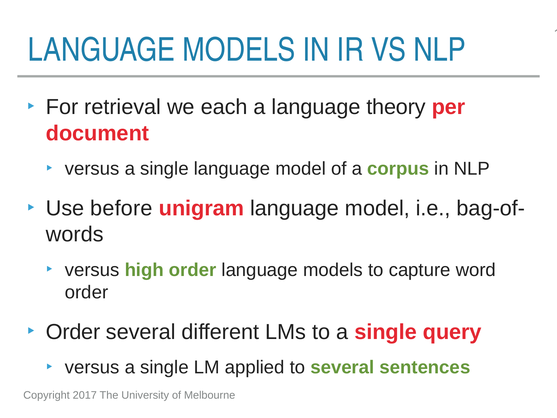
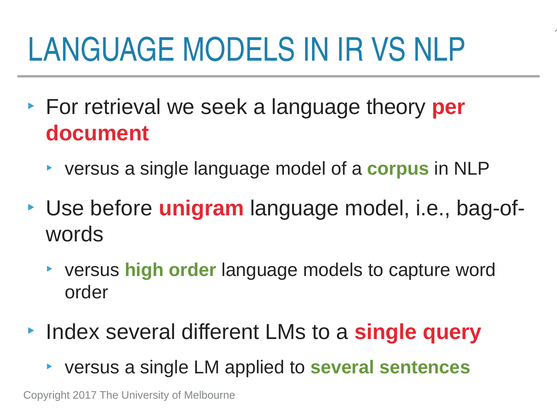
each: each -> seek
Order at (73, 332): Order -> Index
